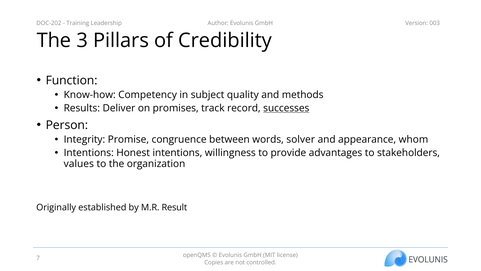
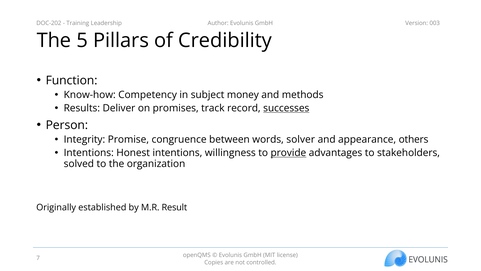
3: 3 -> 5
quality: quality -> money
whom: whom -> others
provide underline: none -> present
values: values -> solved
